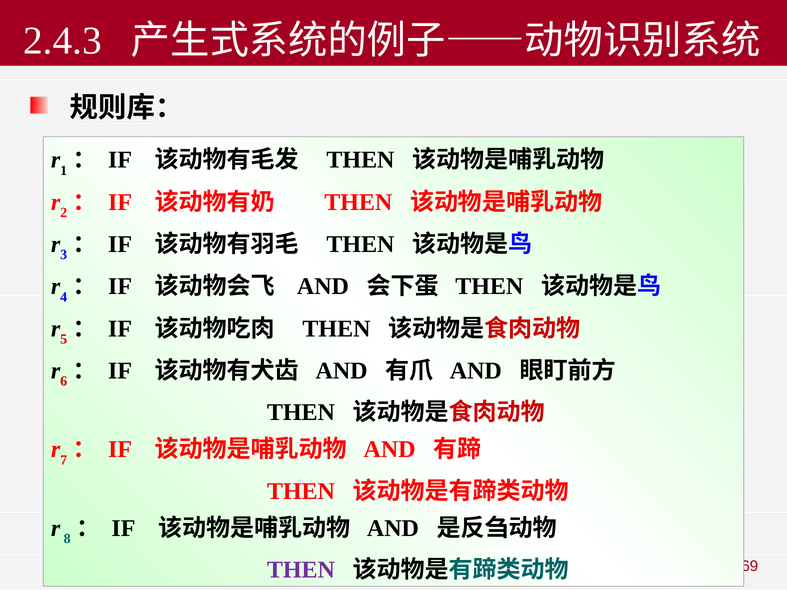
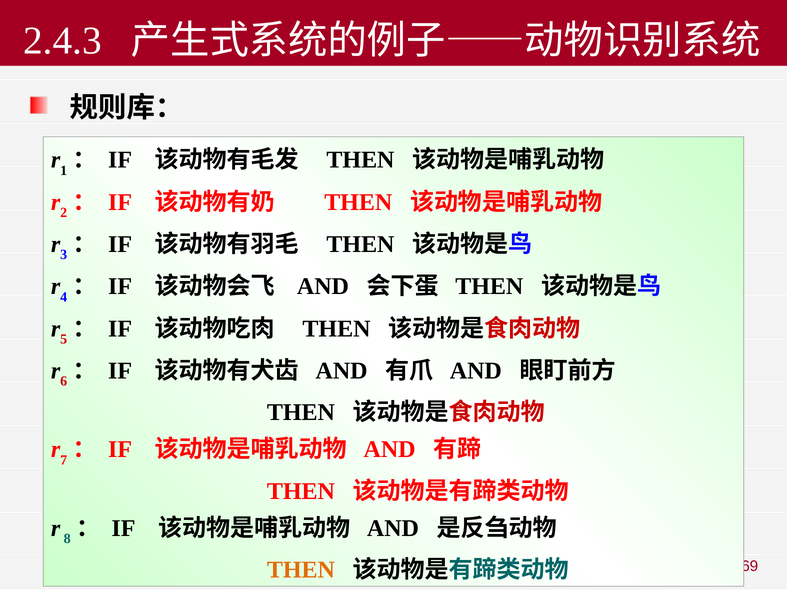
THEN at (301, 570) colour: purple -> orange
